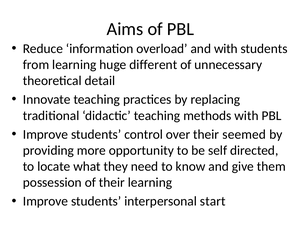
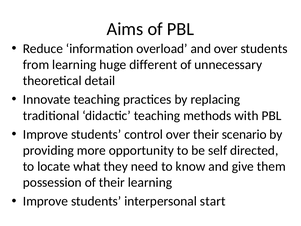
and with: with -> over
seemed: seemed -> scenario
